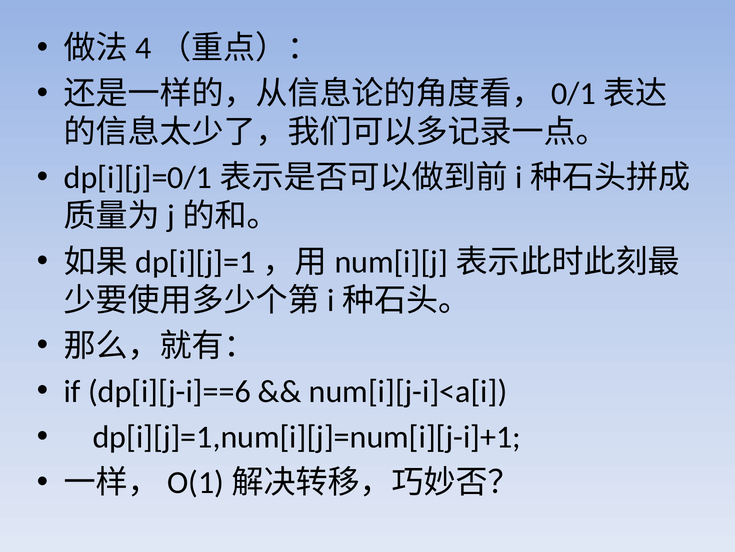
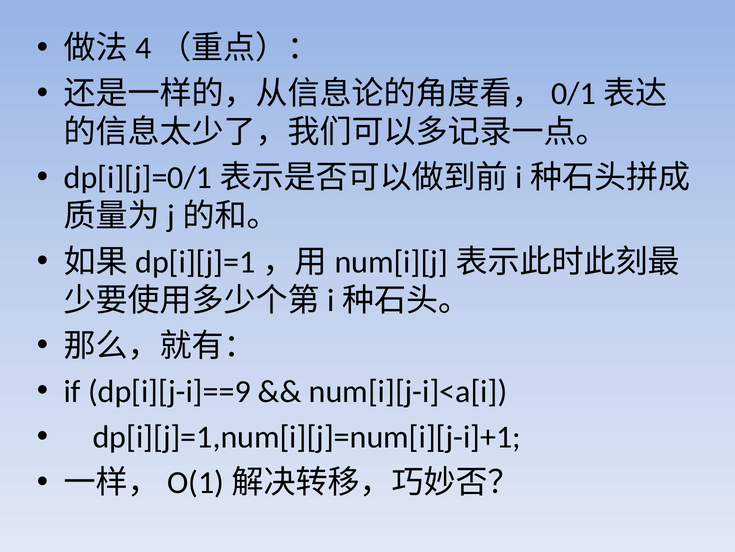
dp[i][j-i]==6: dp[i][j-i]==6 -> dp[i][j-i]==9
